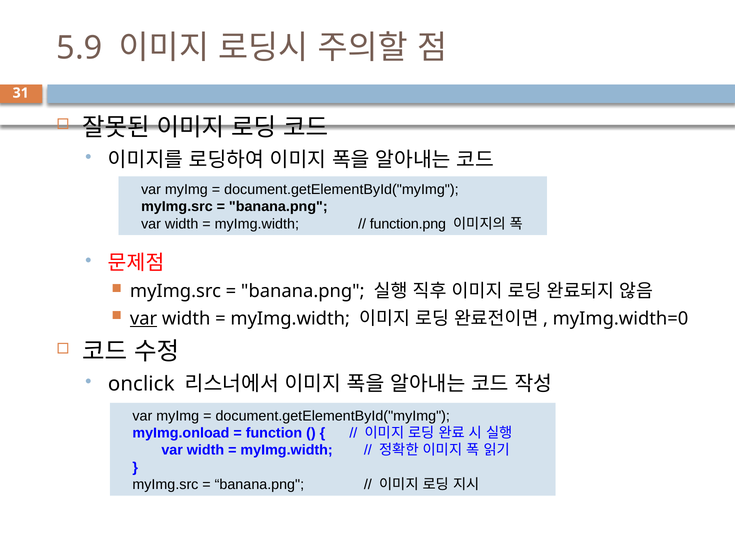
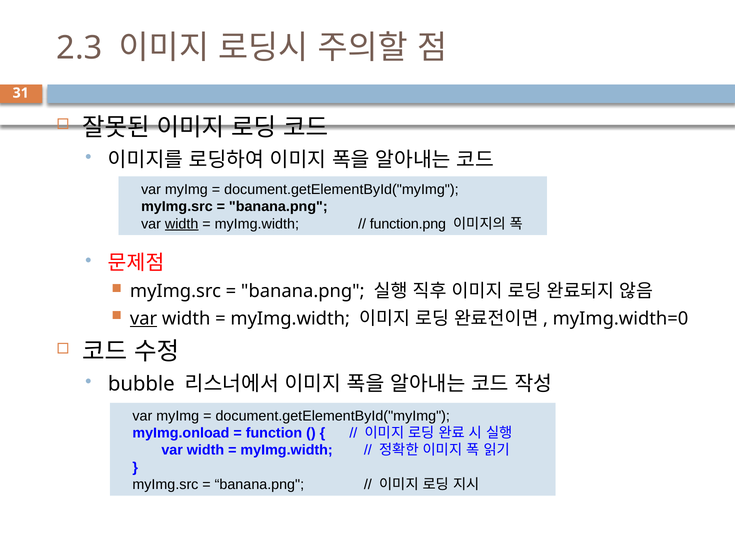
5.9: 5.9 -> 2.3
width at (182, 224) underline: none -> present
onclick: onclick -> bubble
